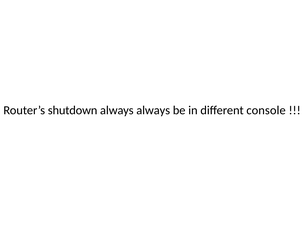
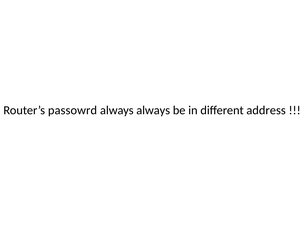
shutdown: shutdown -> passowrd
console: console -> address
